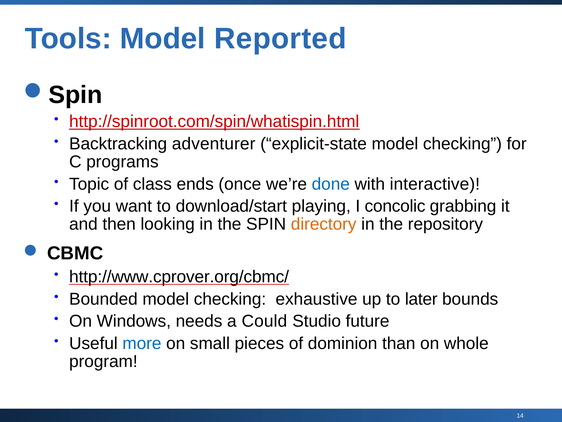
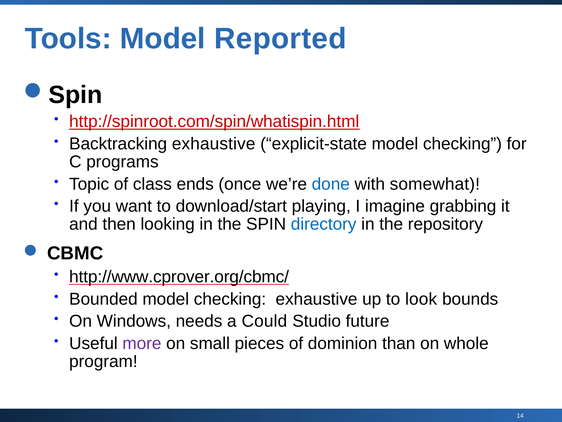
Backtracking adventurer: adventurer -> exhaustive
interactive: interactive -> somewhat
concolic: concolic -> imagine
directory colour: orange -> blue
later: later -> look
more colour: blue -> purple
